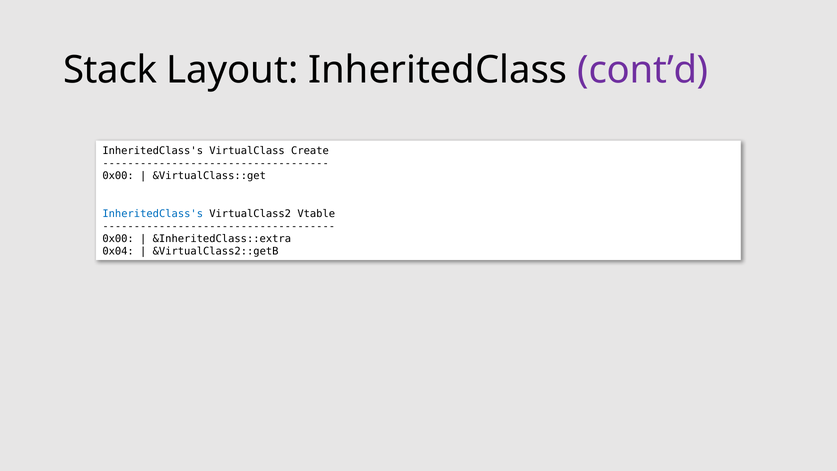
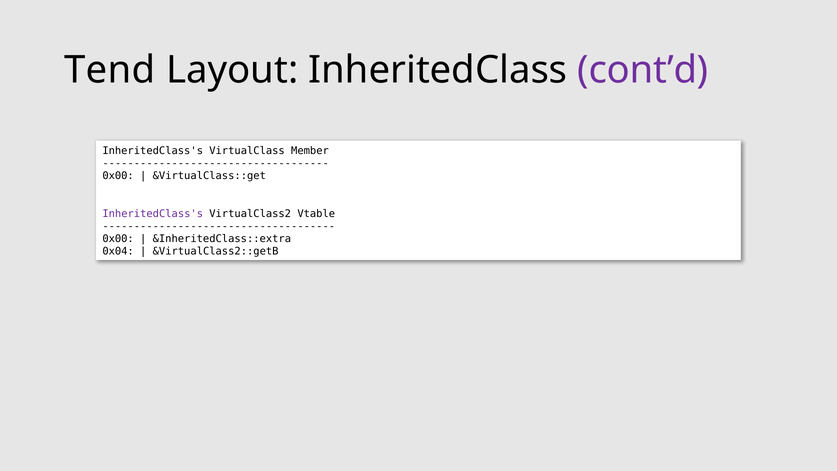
Stack: Stack -> Tend
Create: Create -> Member
InheritedClass's at (153, 213) colour: blue -> purple
